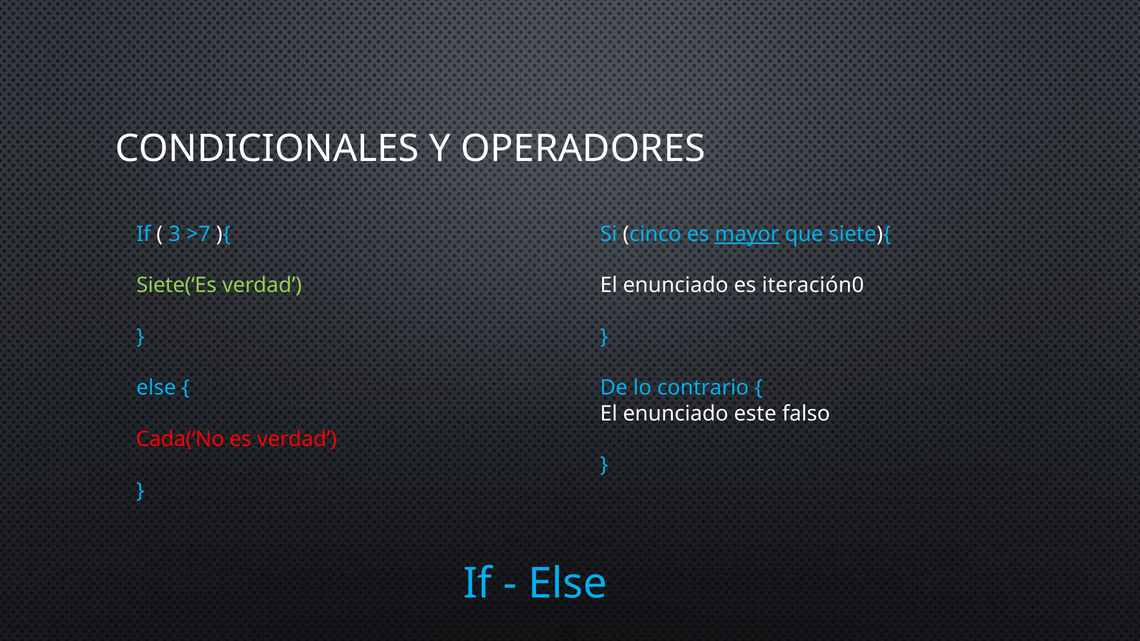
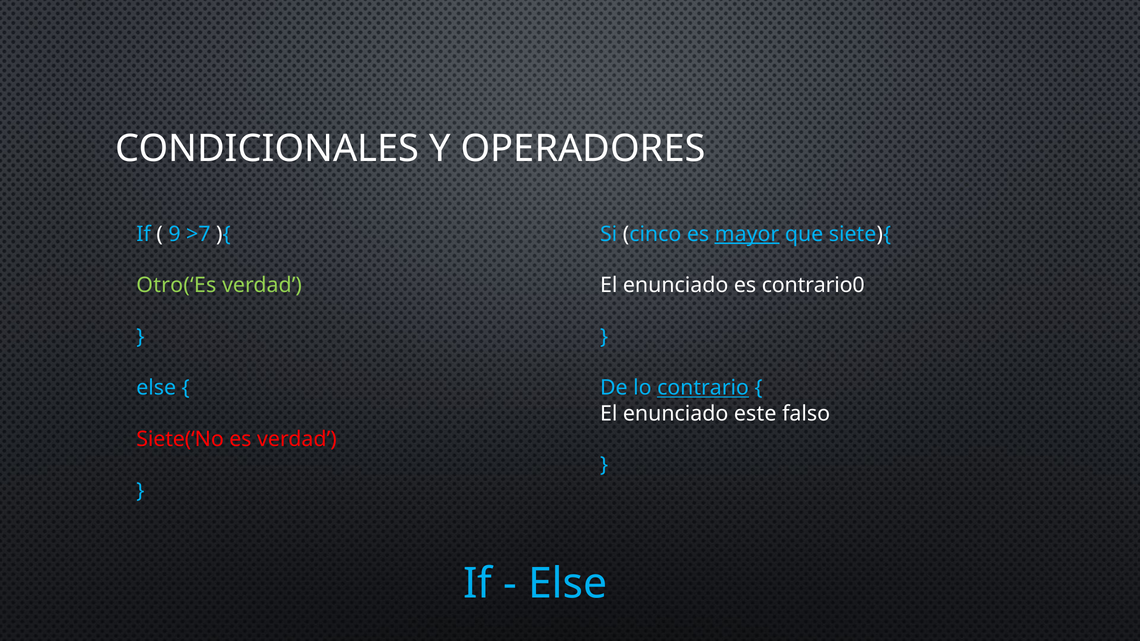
3: 3 -> 9
Siete(‘Es: Siete(‘Es -> Otro(‘Es
iteración0: iteración0 -> contrario0
contrario underline: none -> present
Cada(‘No: Cada(‘No -> Siete(‘No
